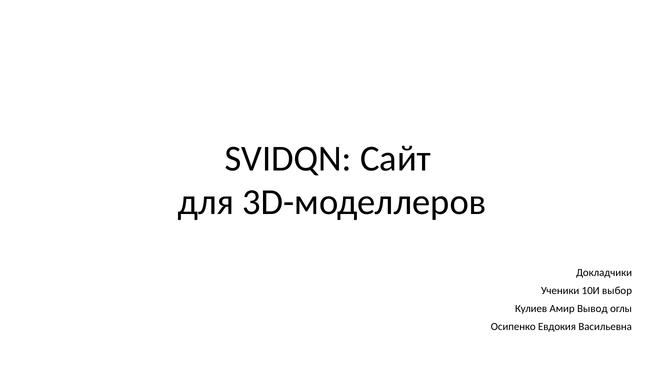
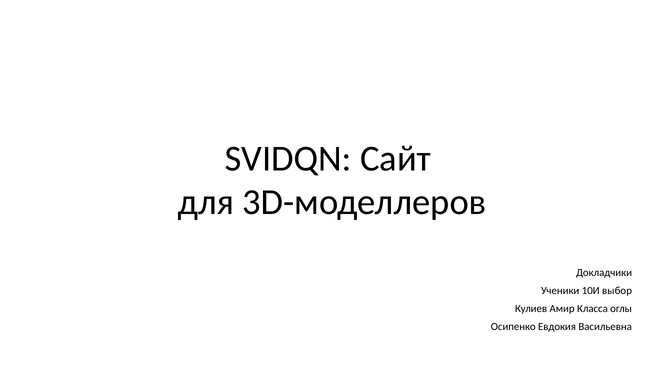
Вывод: Вывод -> Класса
